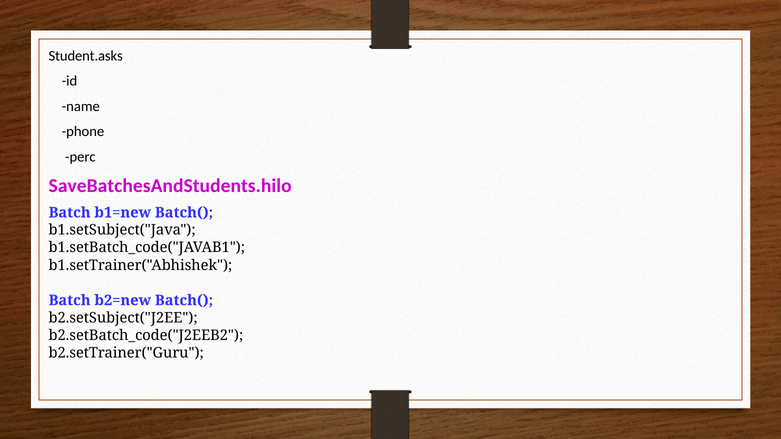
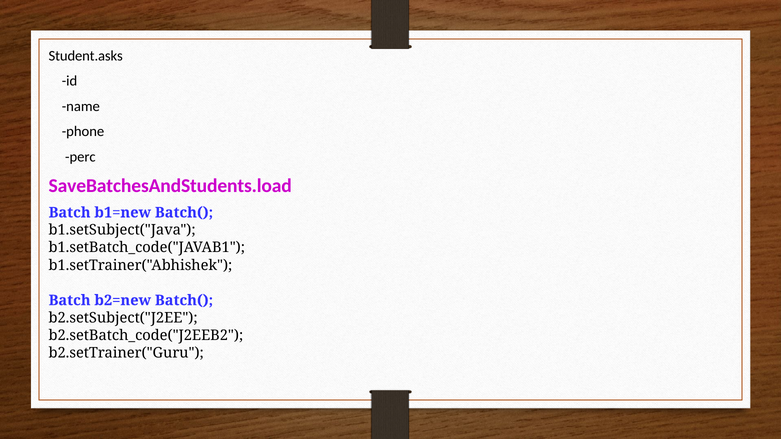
SaveBatchesAndStudents.hilo: SaveBatchesAndStudents.hilo -> SaveBatchesAndStudents.load
